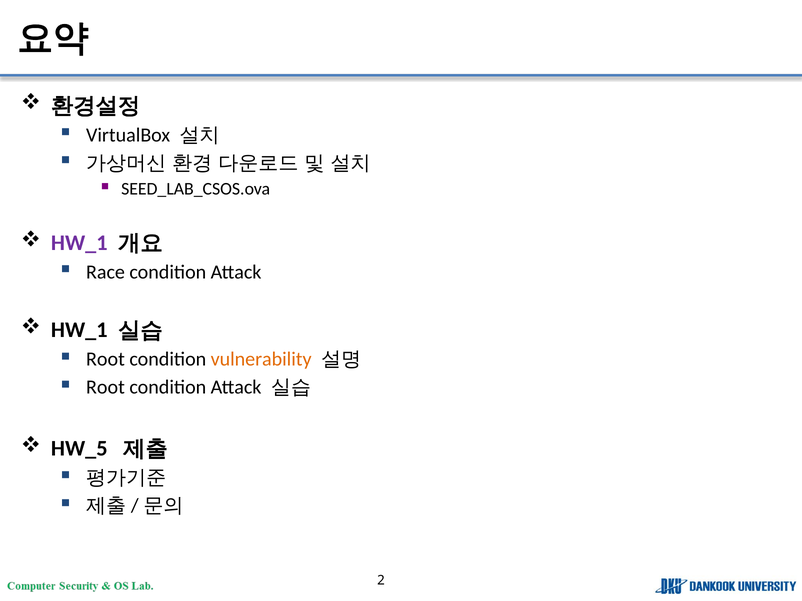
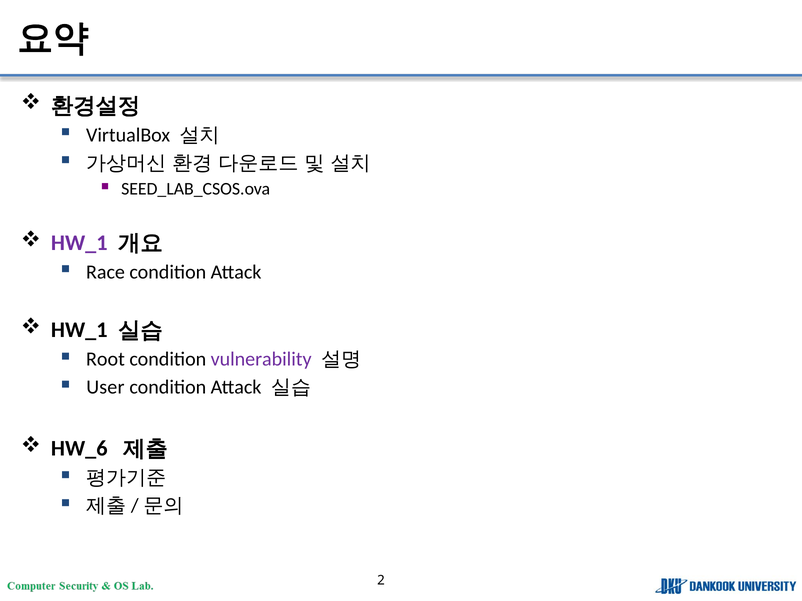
vulnerability colour: orange -> purple
Root at (105, 388): Root -> User
HW_5: HW_5 -> HW_6
